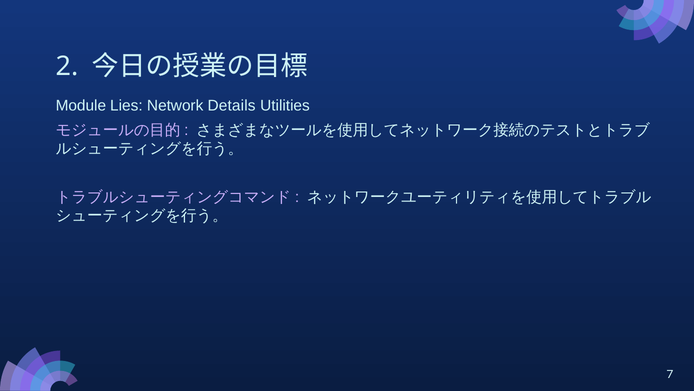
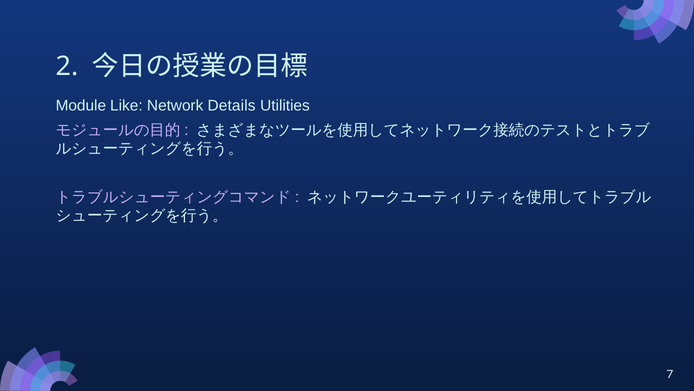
Lies: Lies -> Like
